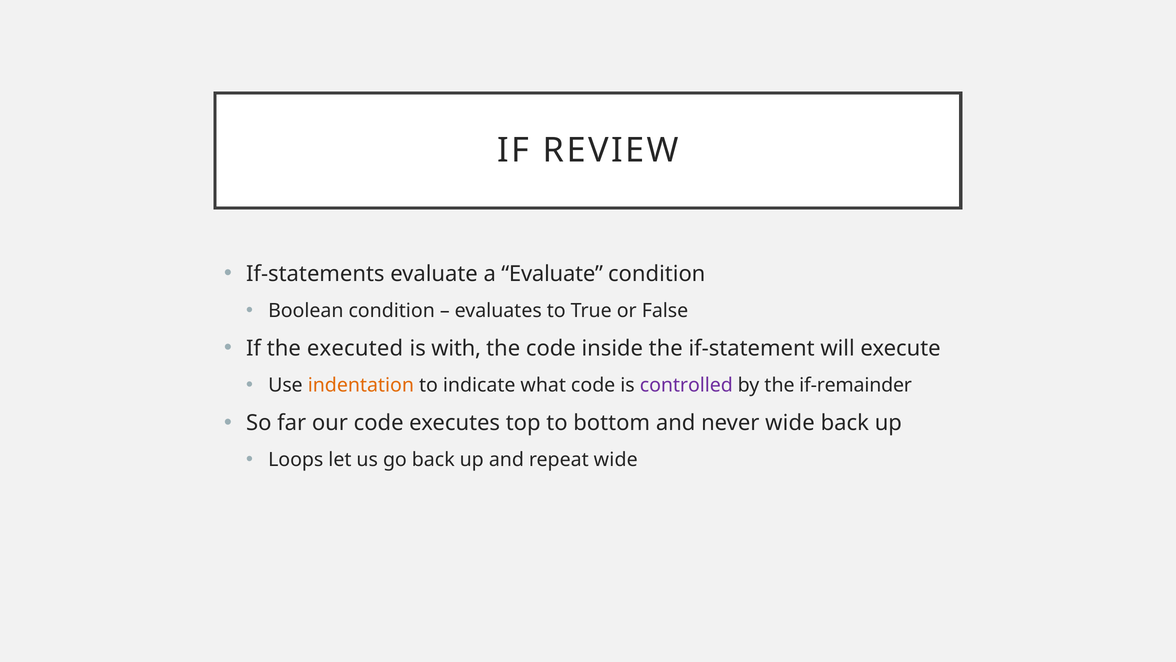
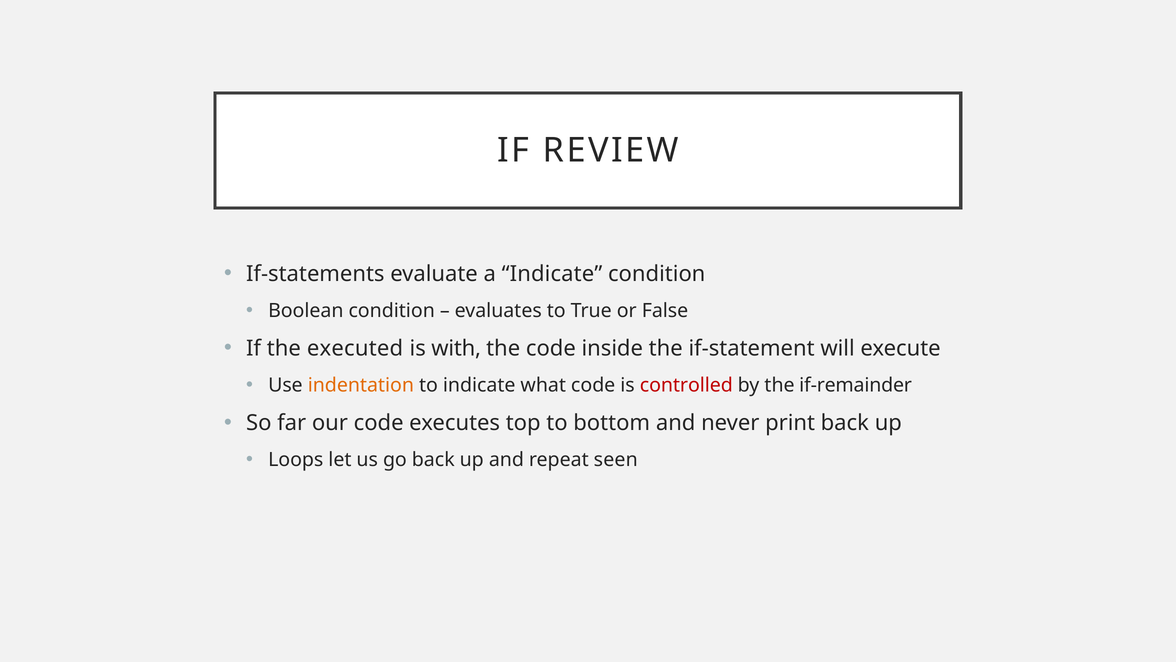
a Evaluate: Evaluate -> Indicate
controlled colour: purple -> red
never wide: wide -> print
repeat wide: wide -> seen
